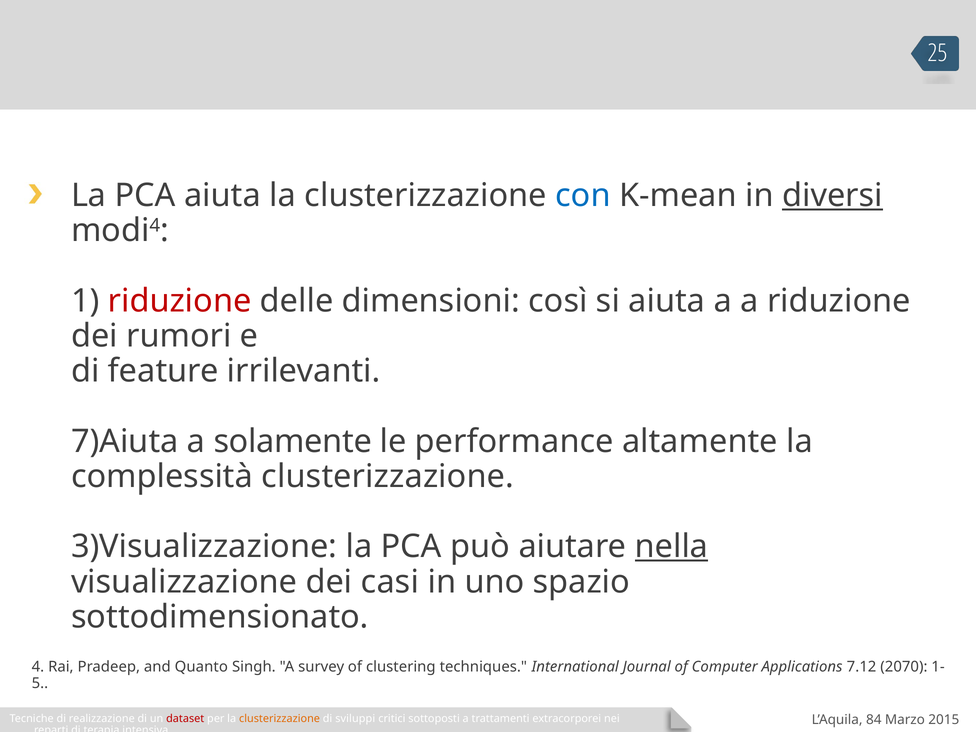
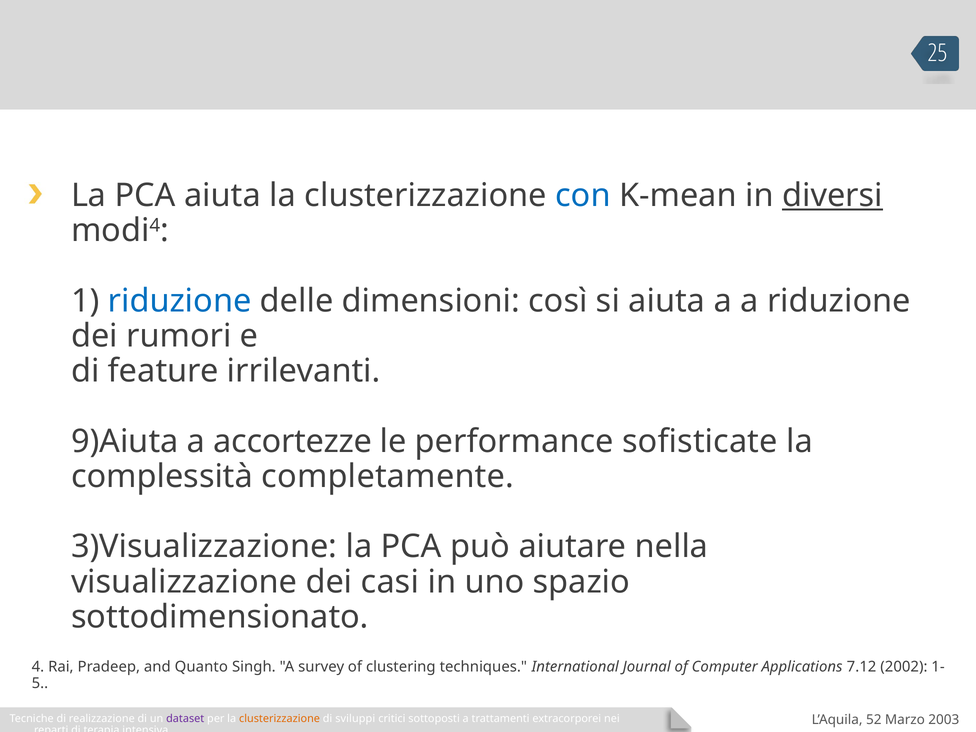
riduzione at (180, 301) colour: red -> blue
7)Aiuta: 7)Aiuta -> 9)Aiuta
solamente: solamente -> accortezze
altamente: altamente -> sofisticate
complessità clusterizzazione: clusterizzazione -> completamente
nella underline: present -> none
2070: 2070 -> 2002
dataset colour: red -> purple
84: 84 -> 52
2015: 2015 -> 2003
